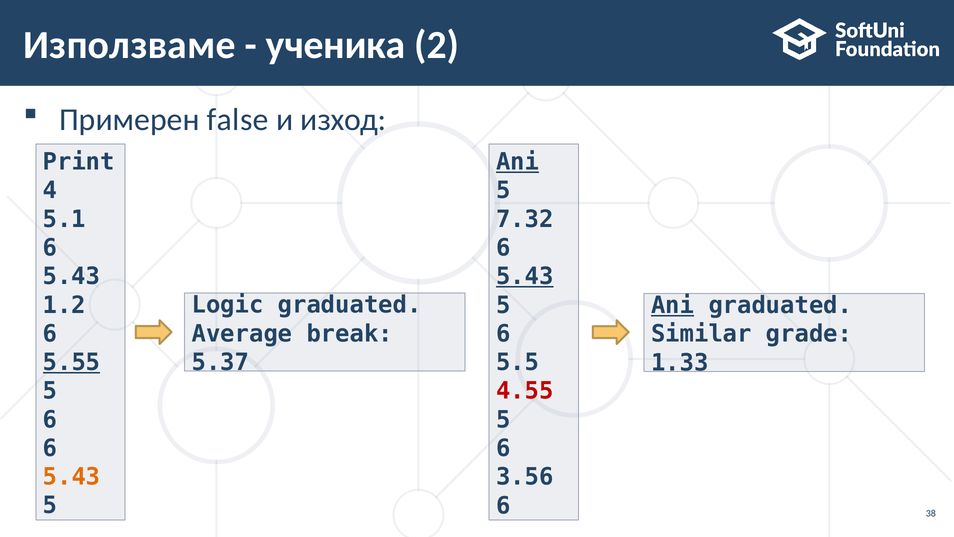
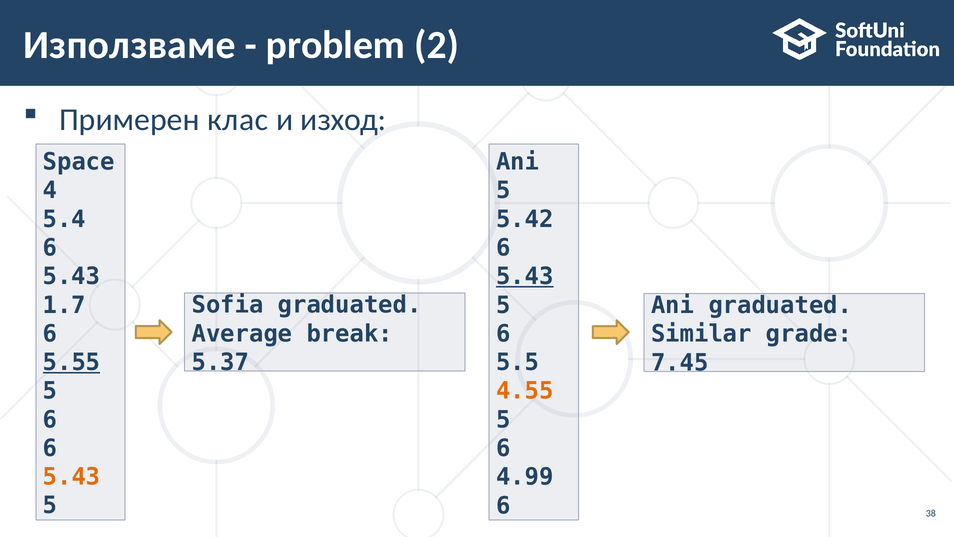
ученика: ученика -> problem
false: false -> клас
Print: Print -> Space
Ani at (518, 162) underline: present -> none
5.1: 5.1 -> 5.4
7.32: 7.32 -> 5.42
1.2: 1.2 -> 1.7
Logic: Logic -> Sofia
Ani at (673, 305) underline: present -> none
1.33: 1.33 -> 7.45
4.55 colour: red -> orange
3.56: 3.56 -> 4.99
